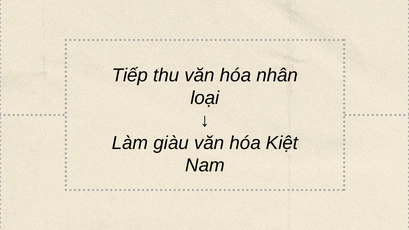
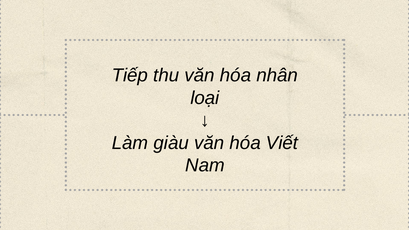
Kiệt: Kiệt -> Viết
